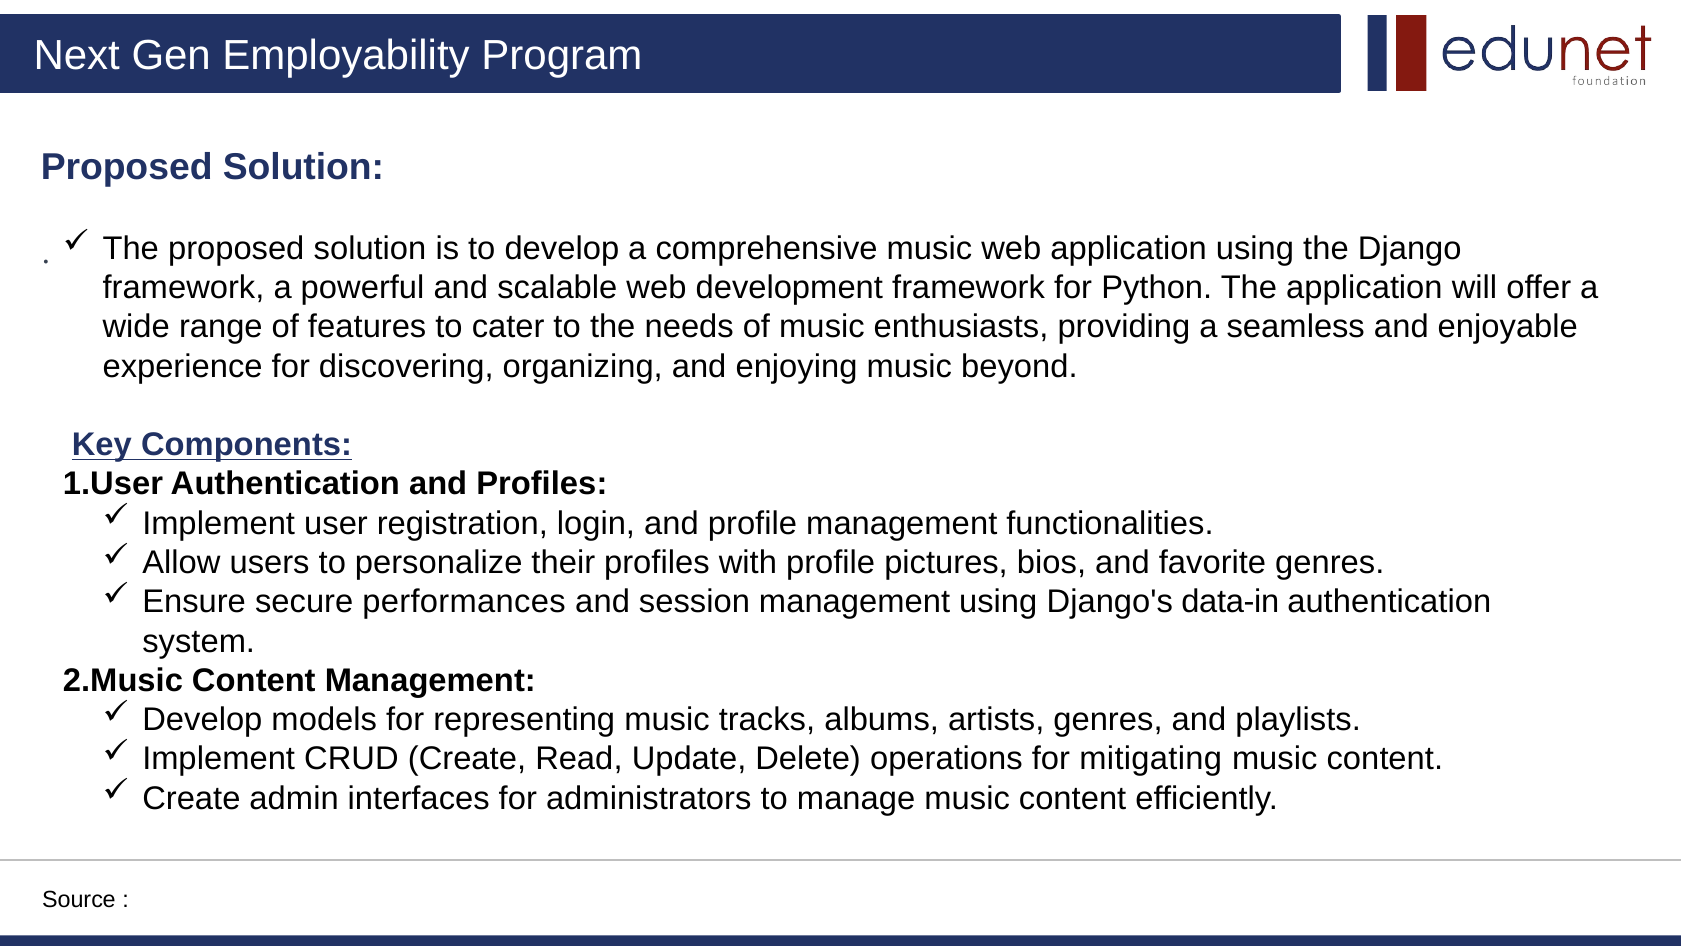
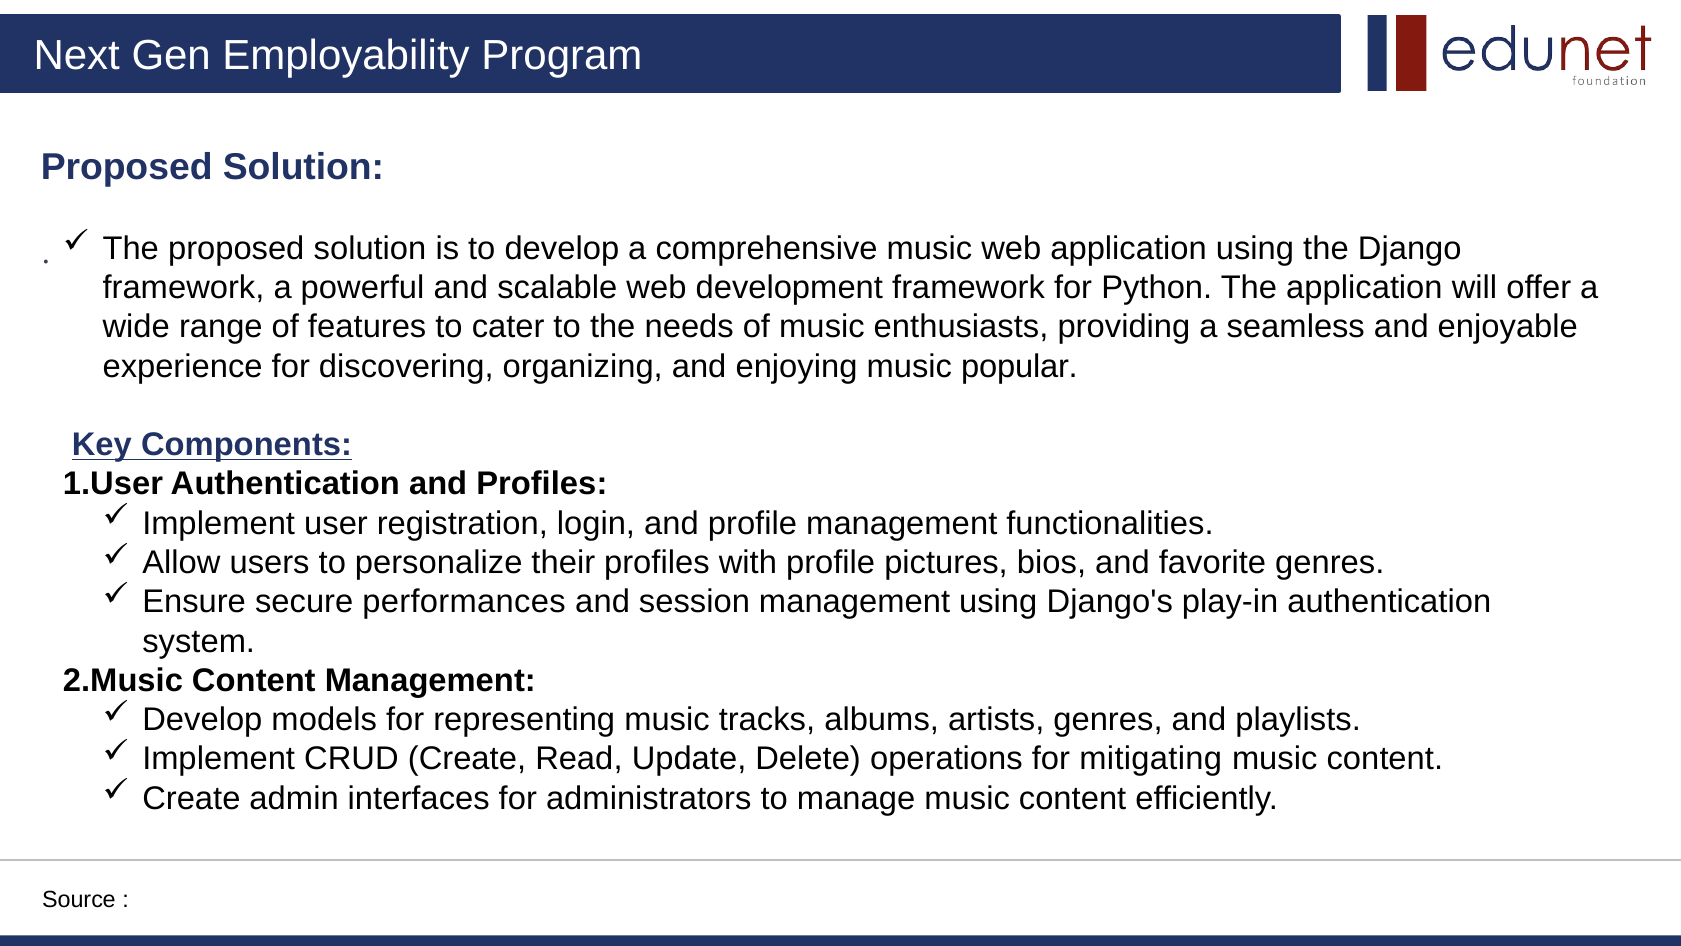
beyond: beyond -> popular
data-in: data-in -> play-in
